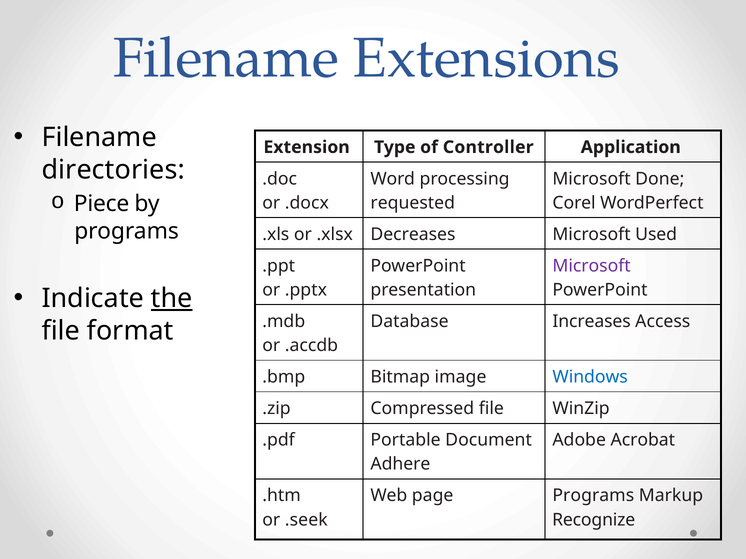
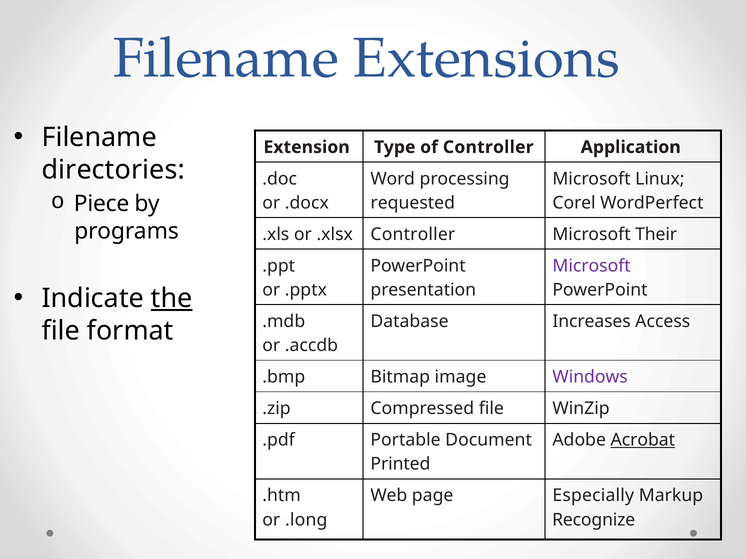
Done: Done -> Linux
.xlsx Decreases: Decreases -> Controller
Used: Used -> Their
Windows colour: blue -> purple
Acrobat underline: none -> present
Adhere: Adhere -> Printed
page Programs: Programs -> Especially
.seek: .seek -> .long
